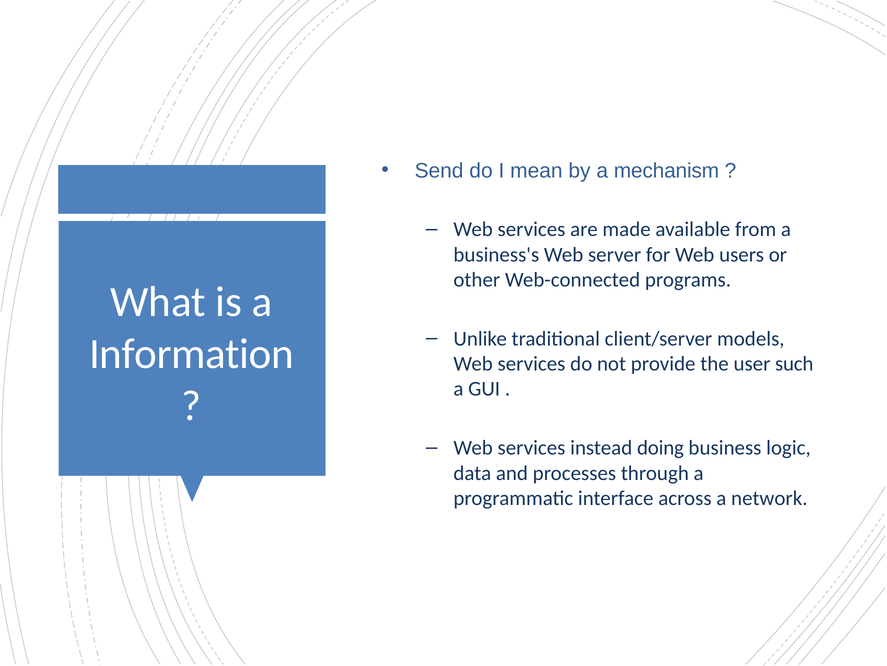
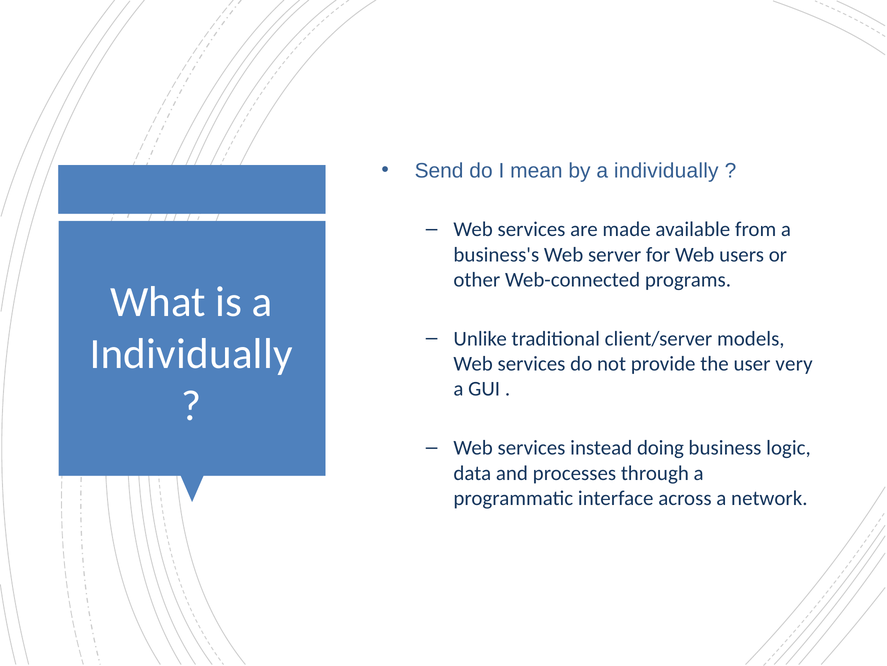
by a mechanism: mechanism -> individually
Information at (191, 354): Information -> Individually
such: such -> very
